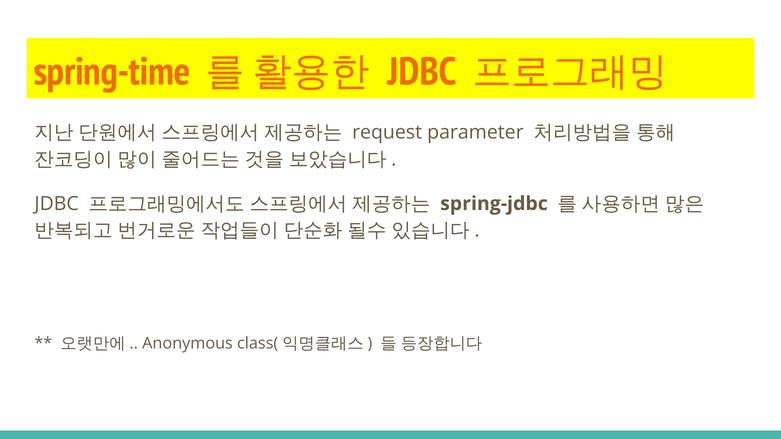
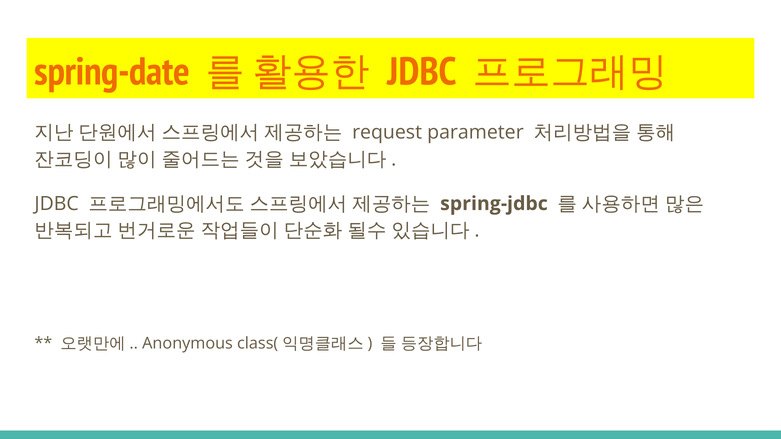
spring-time: spring-time -> spring-date
